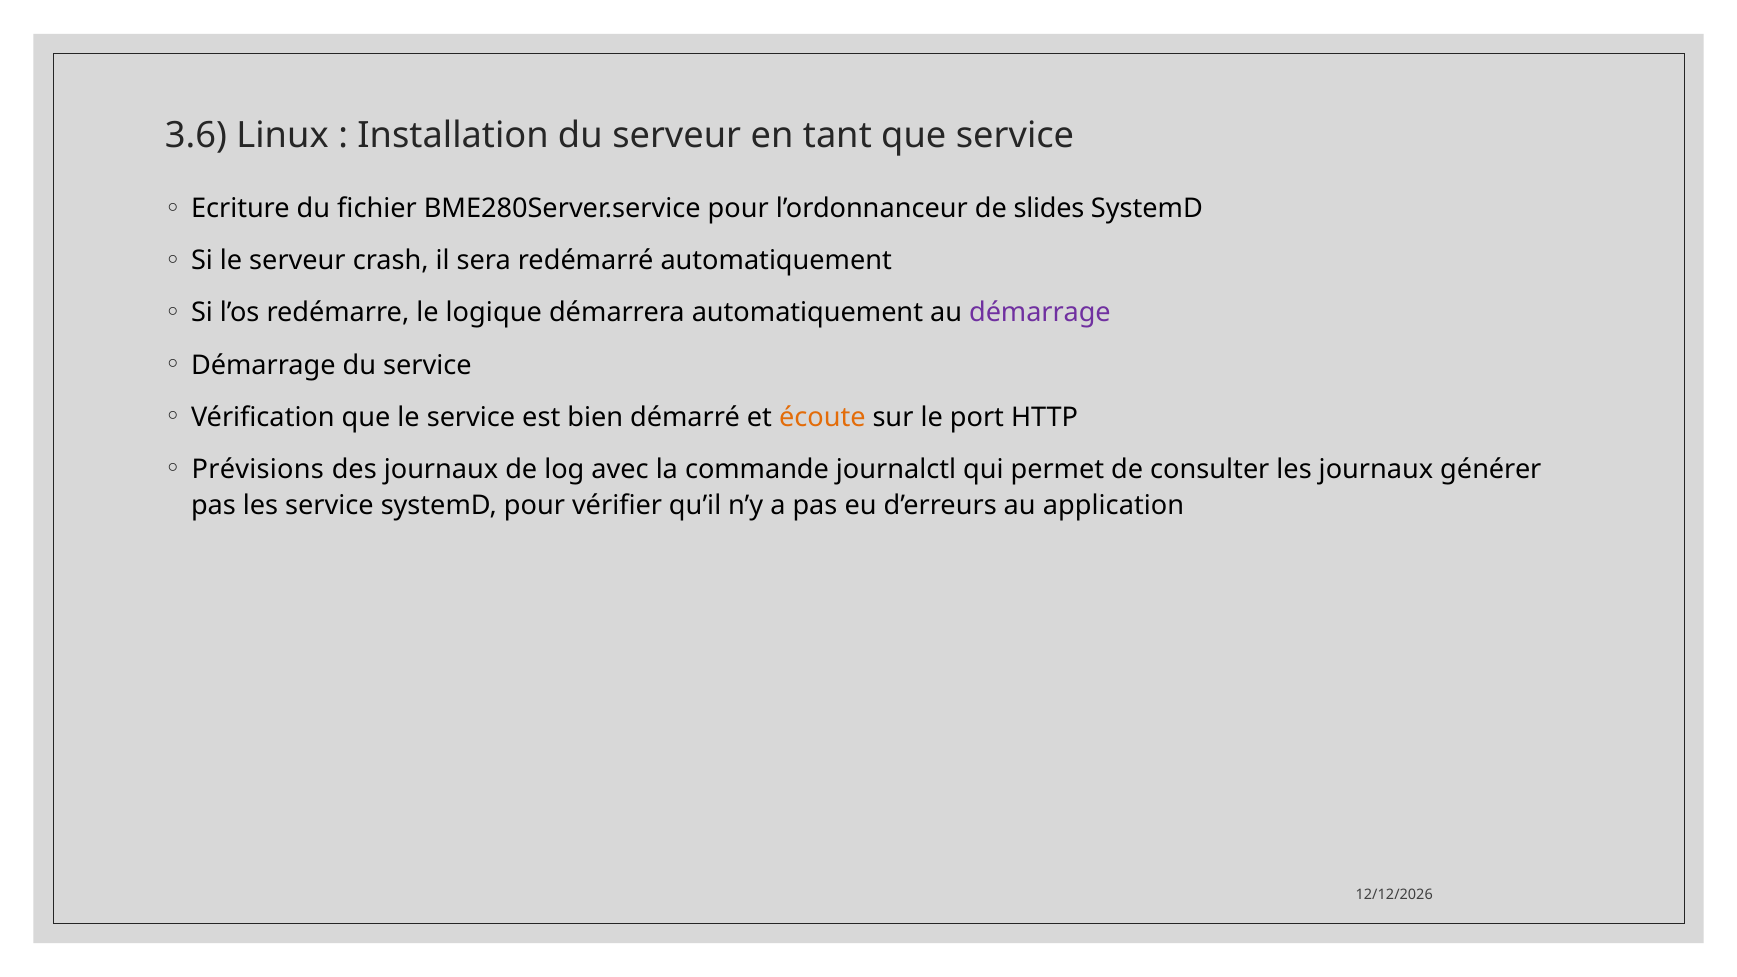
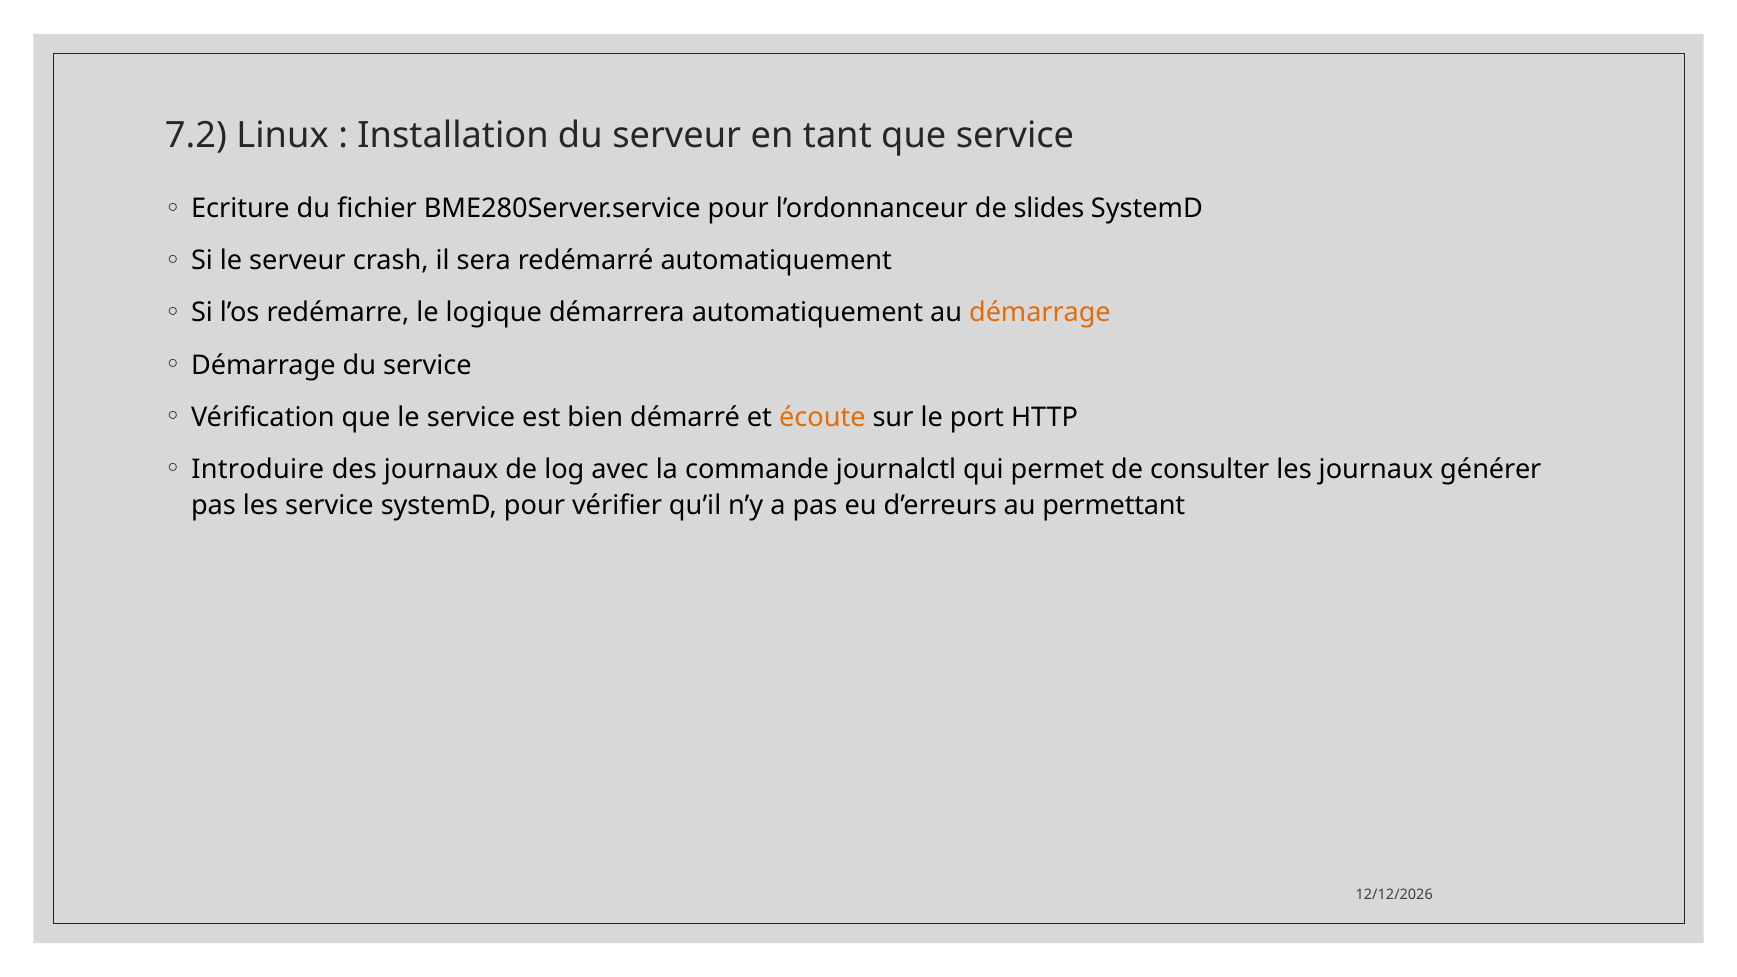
3.6: 3.6 -> 7.2
démarrage at (1040, 313) colour: purple -> orange
Prévisions: Prévisions -> Introduire
application: application -> permettant
